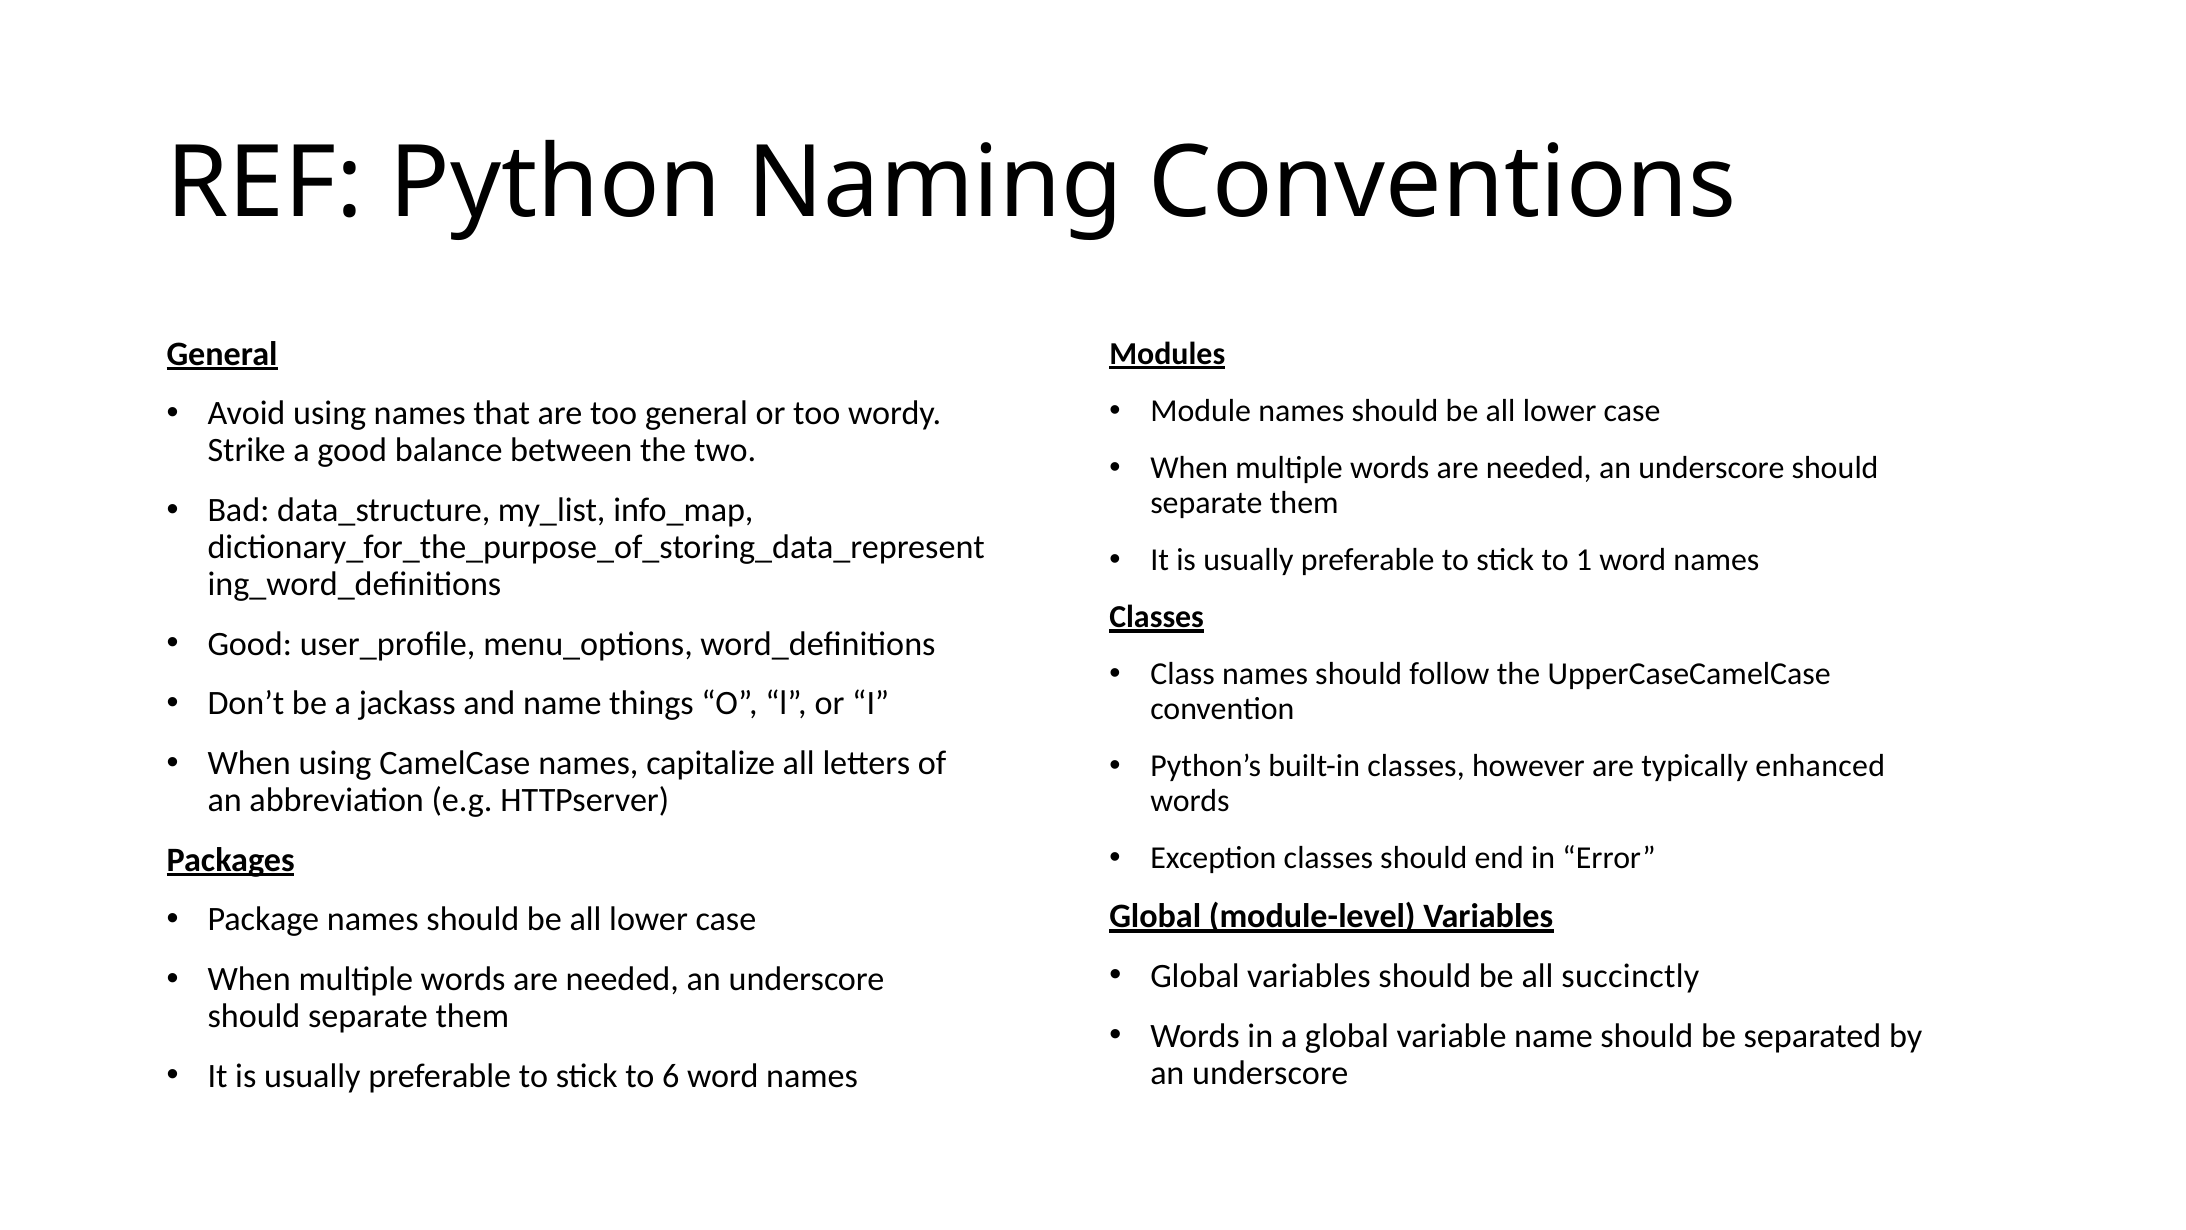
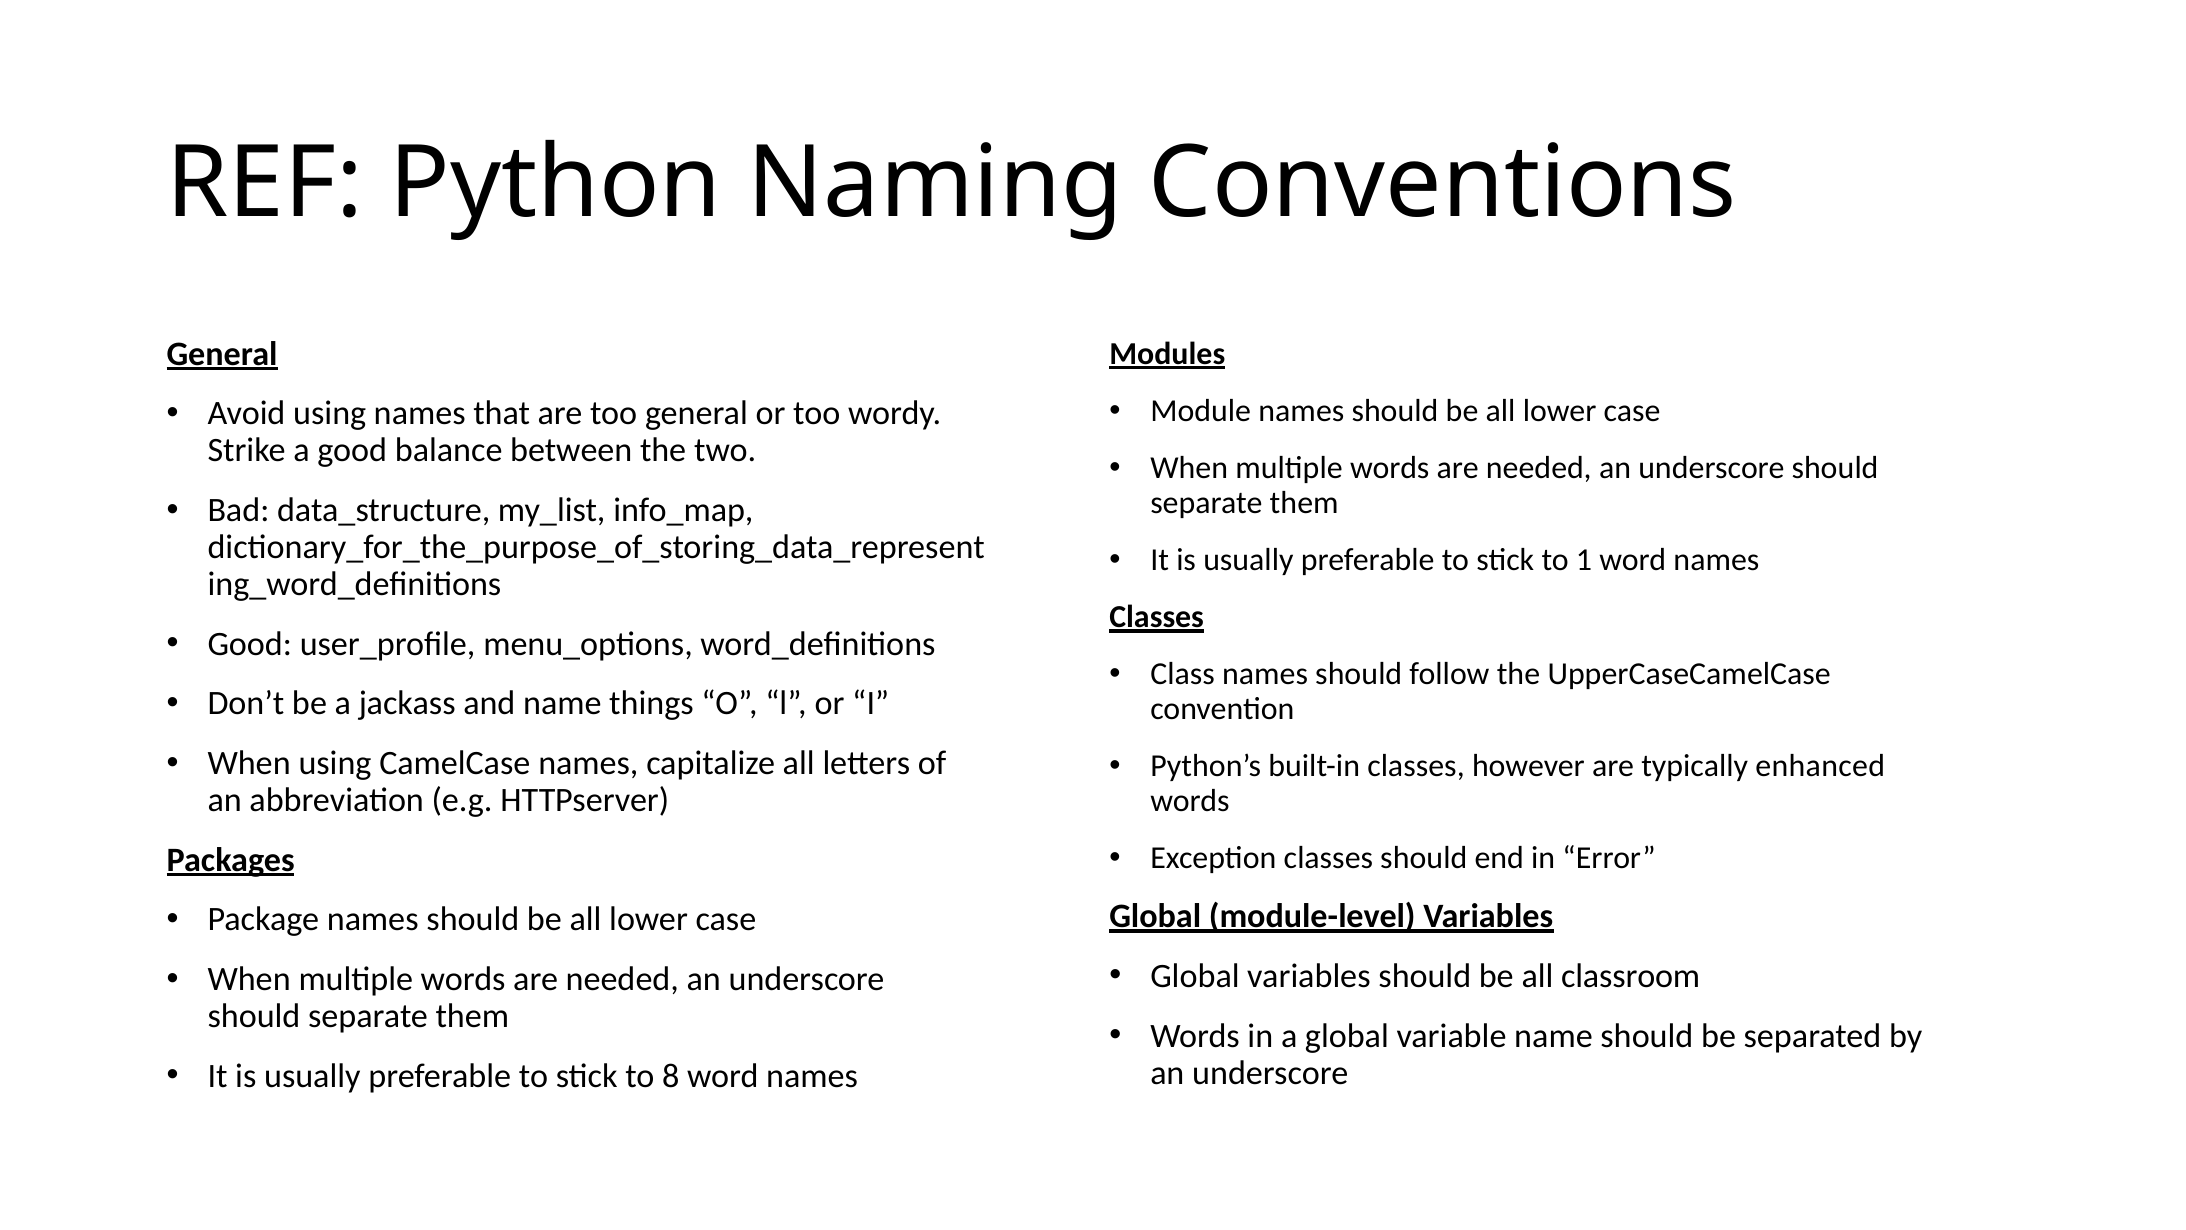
succinctly: succinctly -> classroom
6: 6 -> 8
